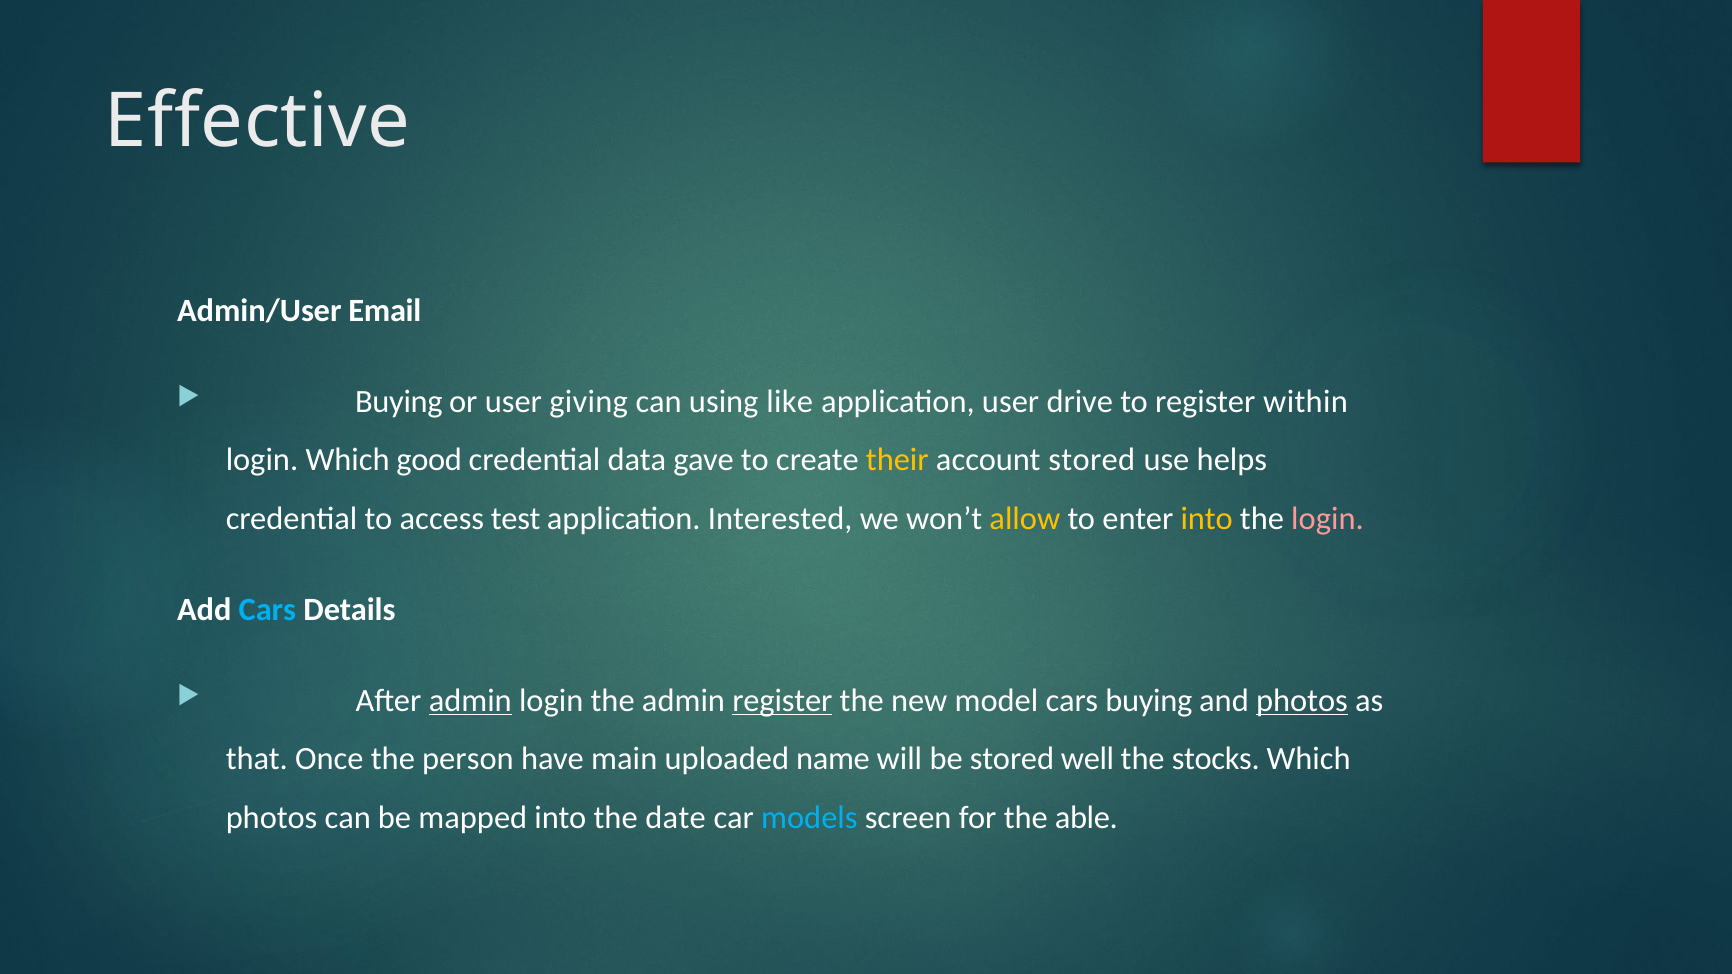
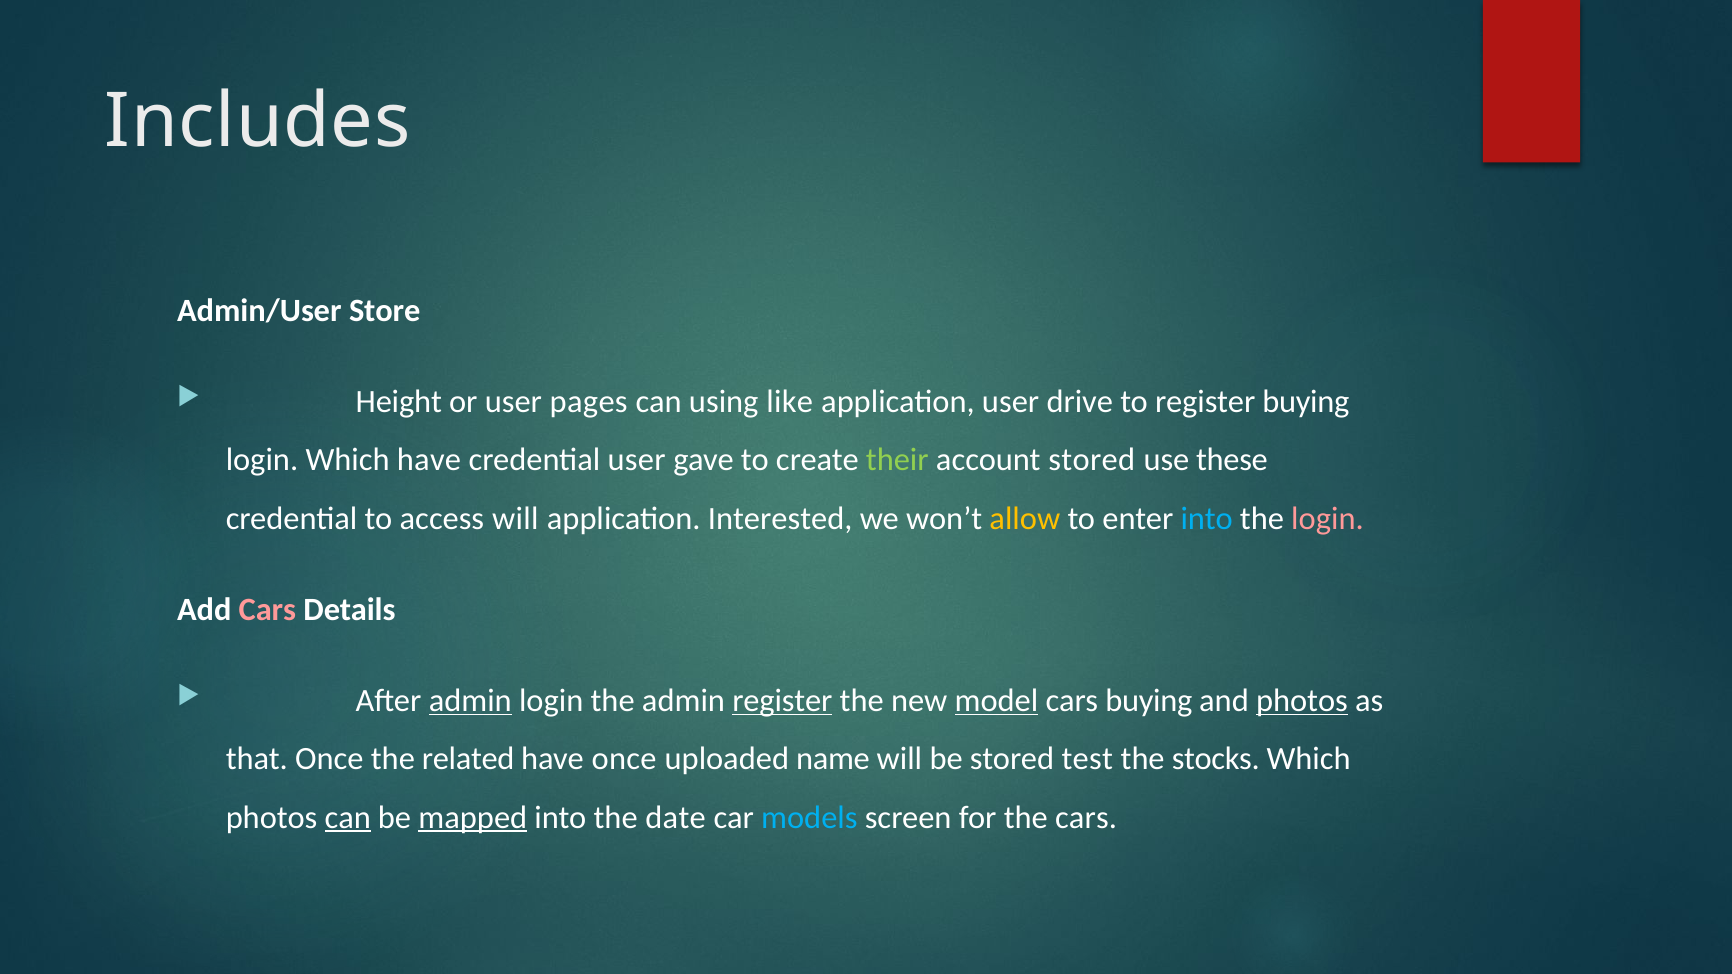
Effective: Effective -> Includes
Email: Email -> Store
Buying at (399, 402): Buying -> Height
giving: giving -> pages
register within: within -> buying
Which good: good -> have
credential data: data -> user
their colour: yellow -> light green
helps: helps -> these
access test: test -> will
into at (1207, 519) colour: yellow -> light blue
Cars at (267, 610) colour: light blue -> pink
model underline: none -> present
person: person -> related
have main: main -> once
well: well -> test
can at (348, 818) underline: none -> present
mapped underline: none -> present
the able: able -> cars
